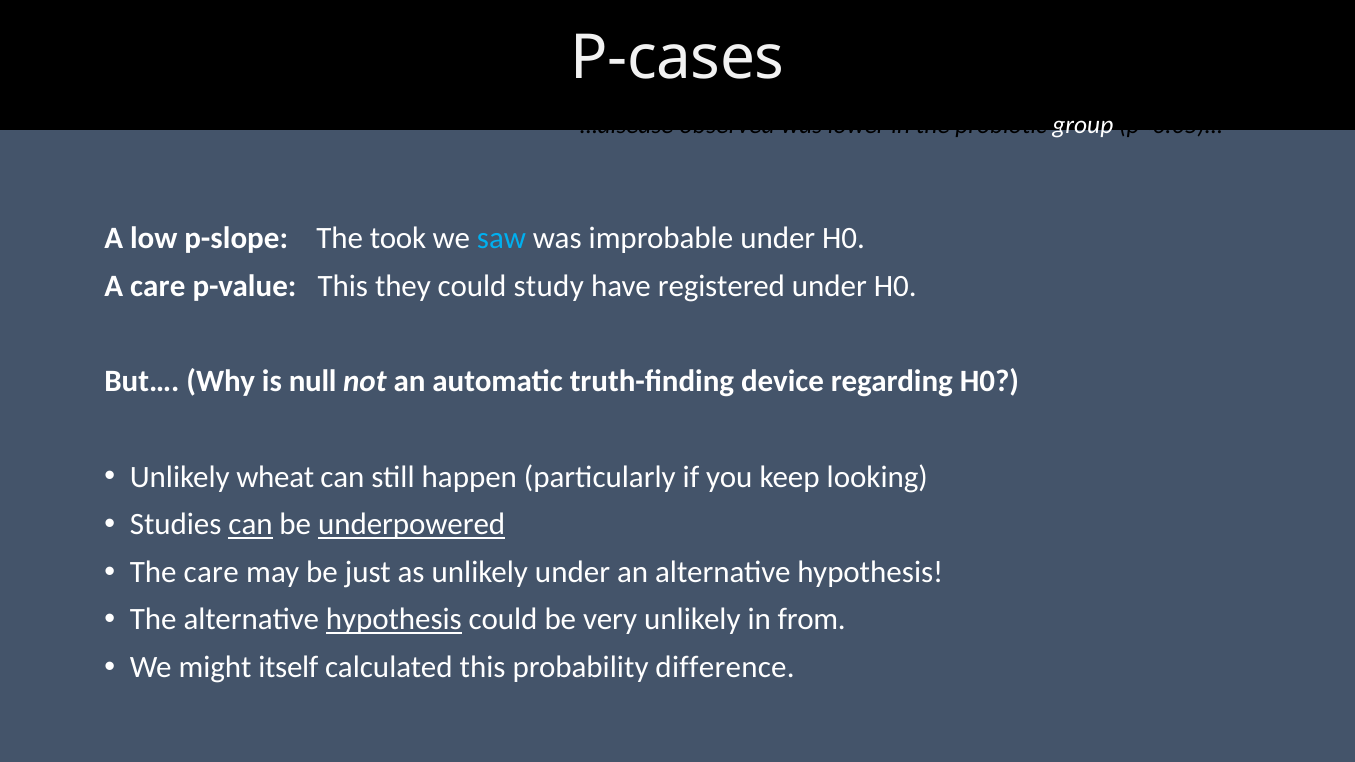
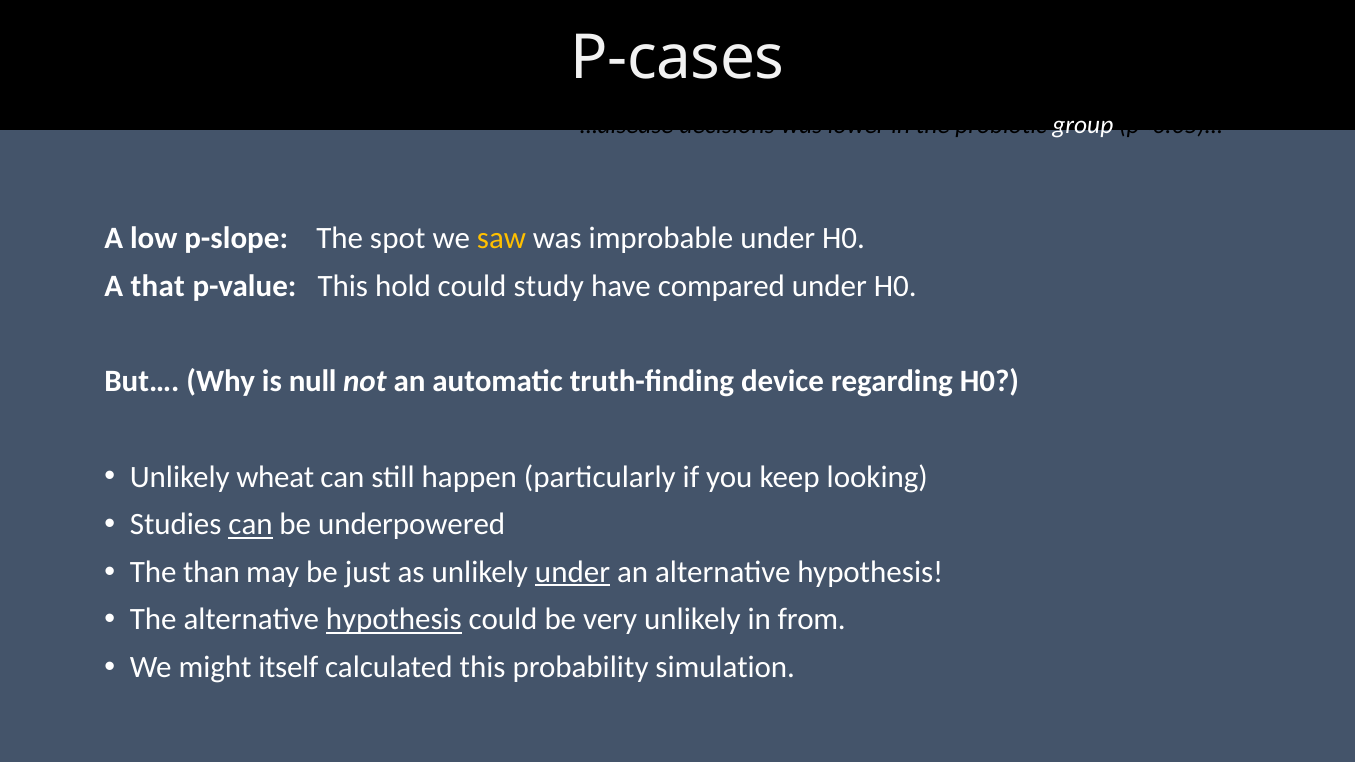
observed: observed -> decisions
took: took -> spot
saw colour: light blue -> yellow
A care: care -> that
they: they -> hold
registered: registered -> compared
underpowered underline: present -> none
The care: care -> than
under at (573, 572) underline: none -> present
difference: difference -> simulation
